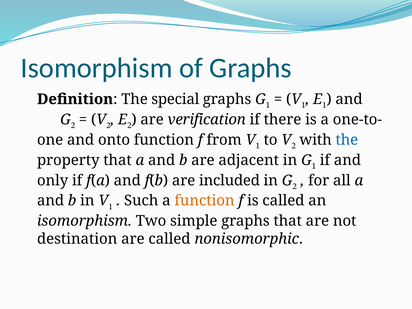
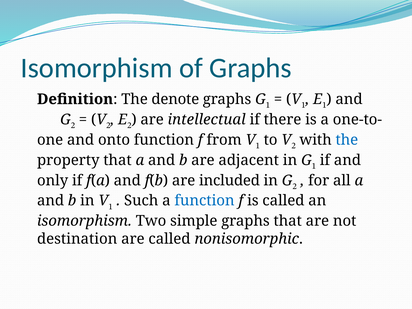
special: special -> denote
verification: verification -> intellectual
function at (205, 201) colour: orange -> blue
